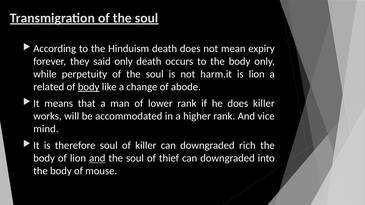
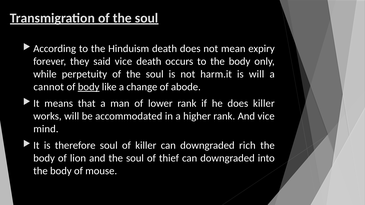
said only: only -> vice
is lion: lion -> will
related: related -> cannot
and at (97, 158) underline: present -> none
